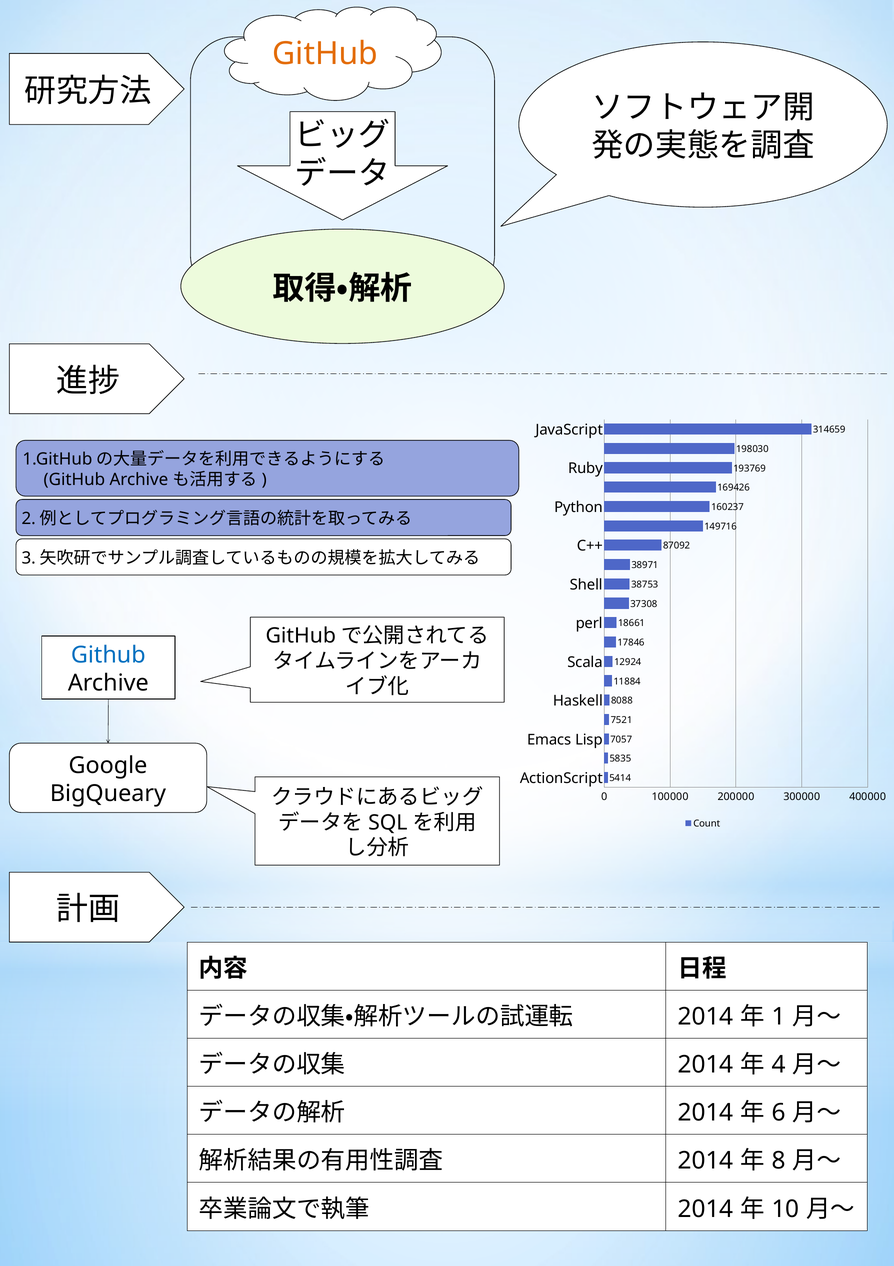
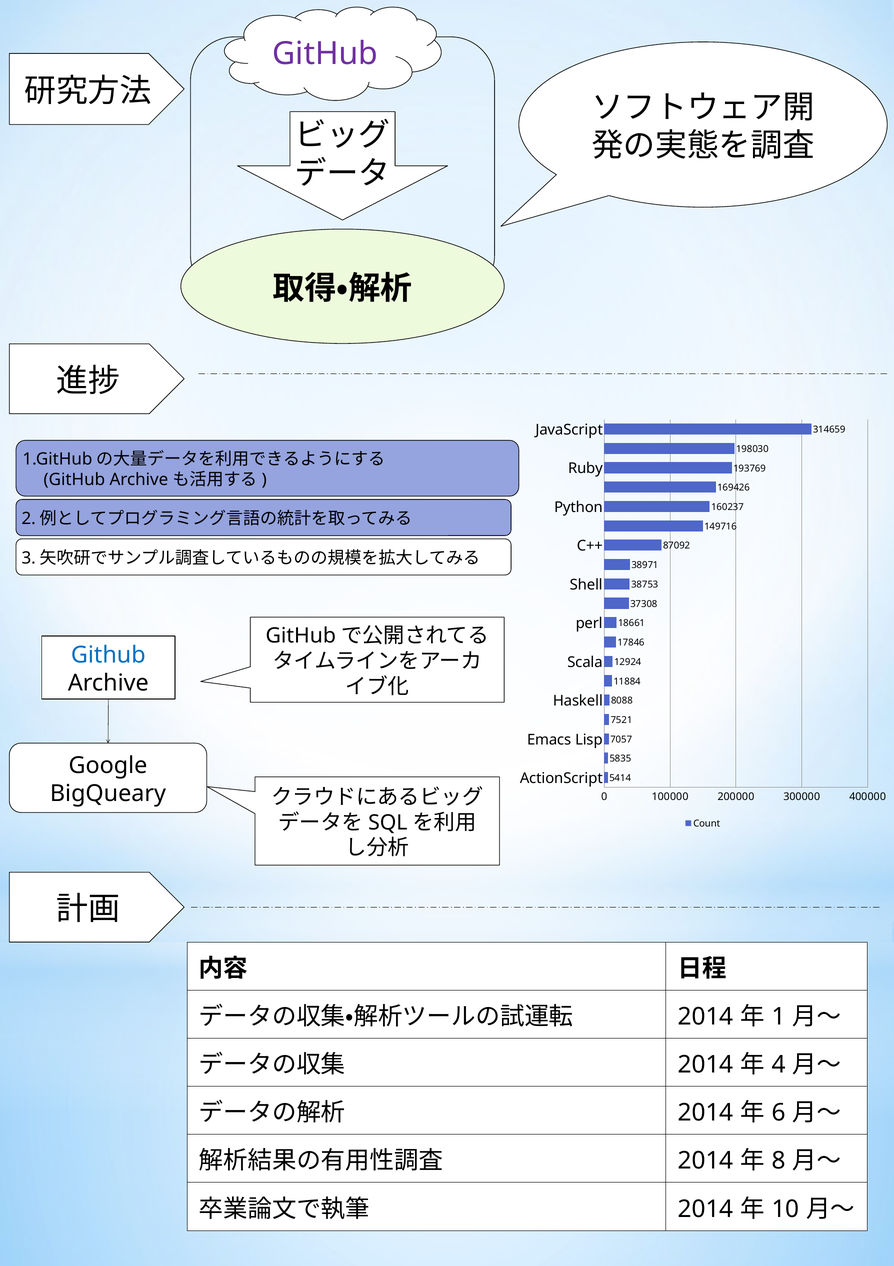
GitHub at (325, 54) colour: orange -> purple
